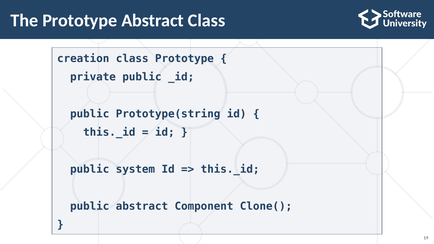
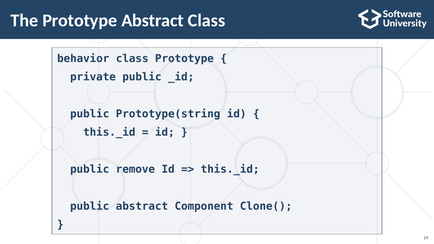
creation: creation -> behavior
system: system -> remove
